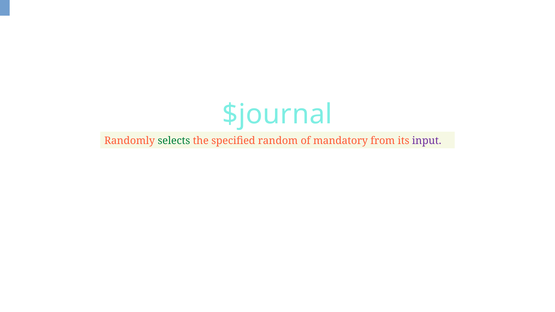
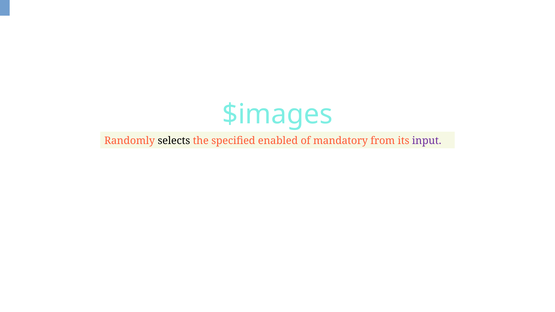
$journal: $journal -> $images
selects colour: green -> black
random: random -> enabled
